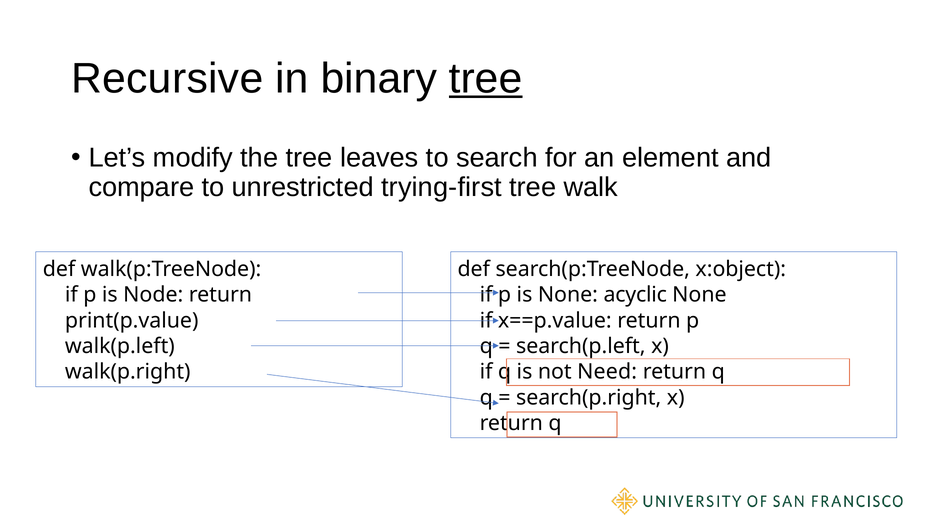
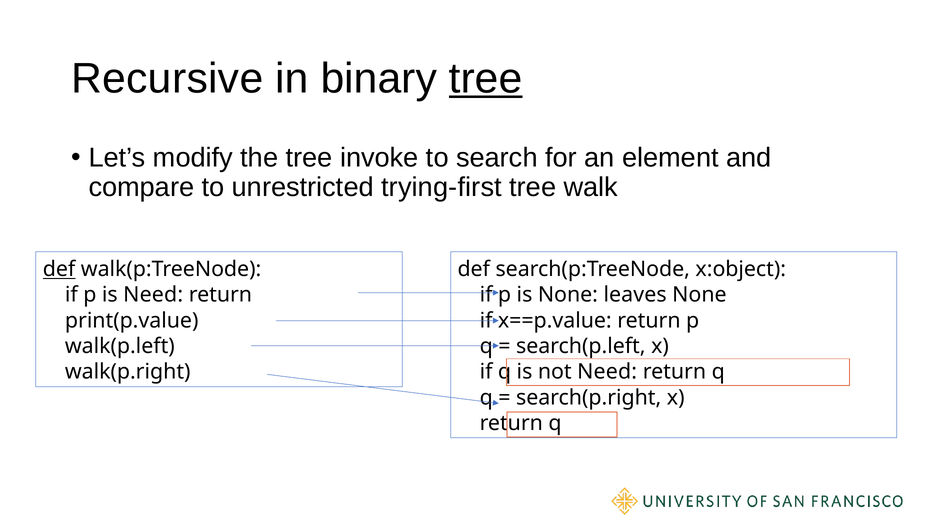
leaves: leaves -> invoke
def at (59, 269) underline: none -> present
is Node: Node -> Need
acyclic: acyclic -> leaves
